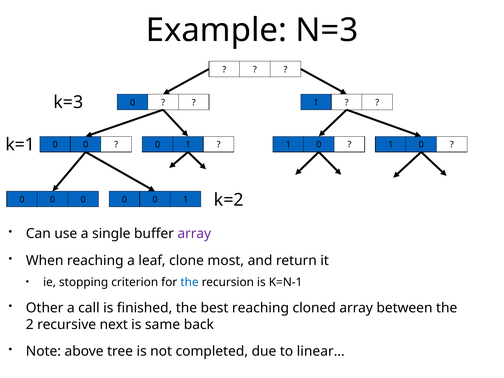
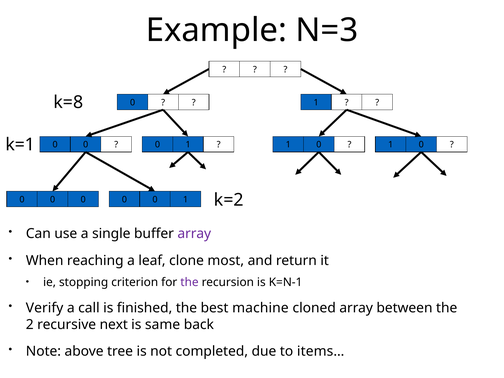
k=3: k=3 -> k=8
the at (189, 282) colour: blue -> purple
Other: Other -> Verify
best reaching: reaching -> machine
linear…: linear… -> items…
